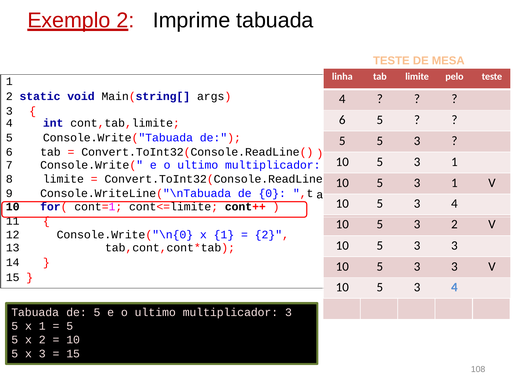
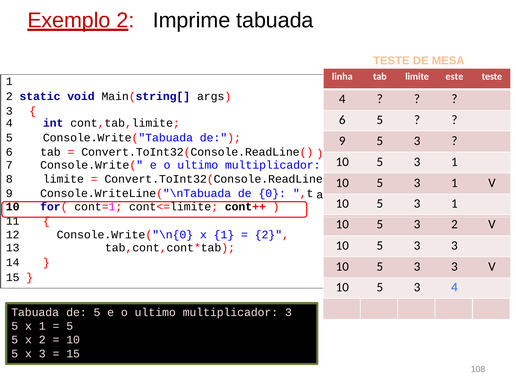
pelo: pelo -> este
Console.Write("Tabuada de 5: 5 -> 9
4 at (454, 204): 4 -> 1
